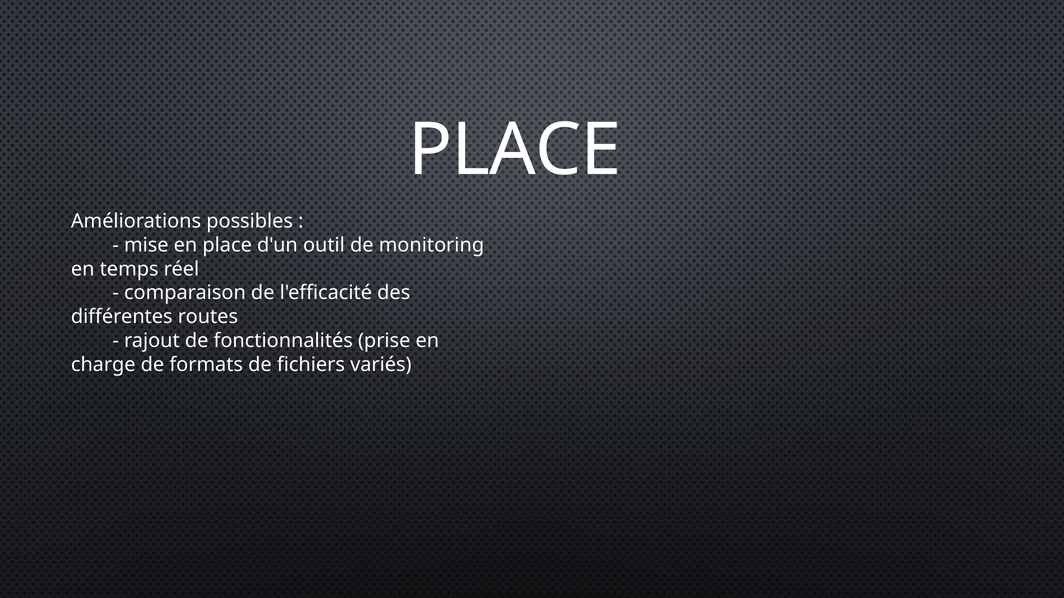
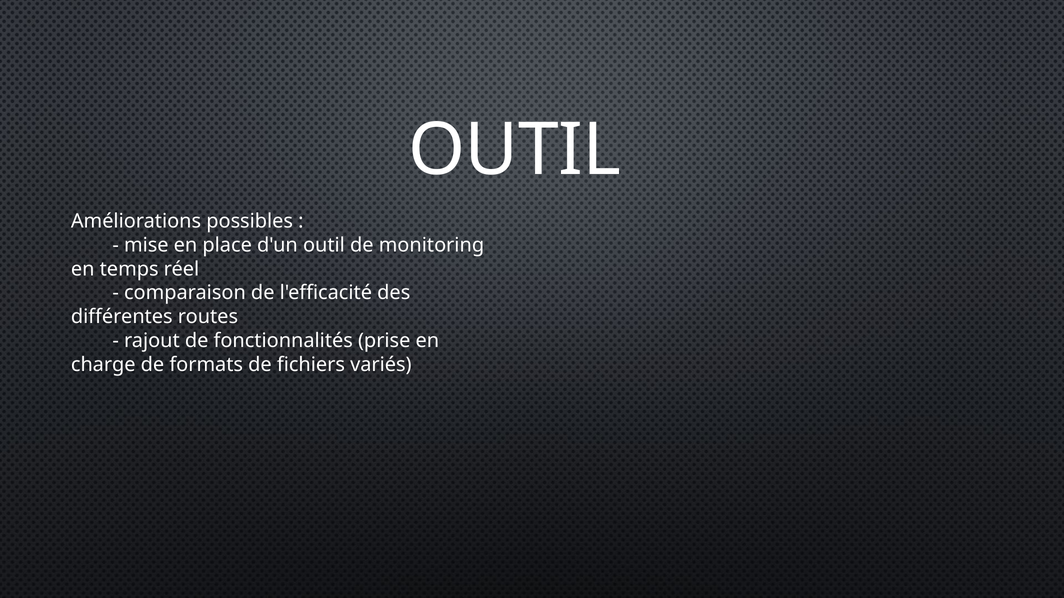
PLACE at (515, 150): PLACE -> OUTIL
